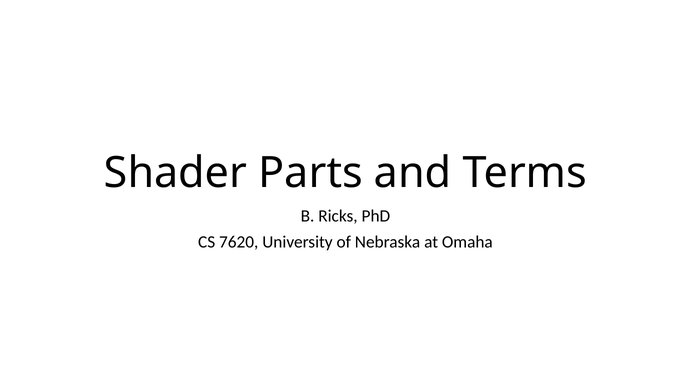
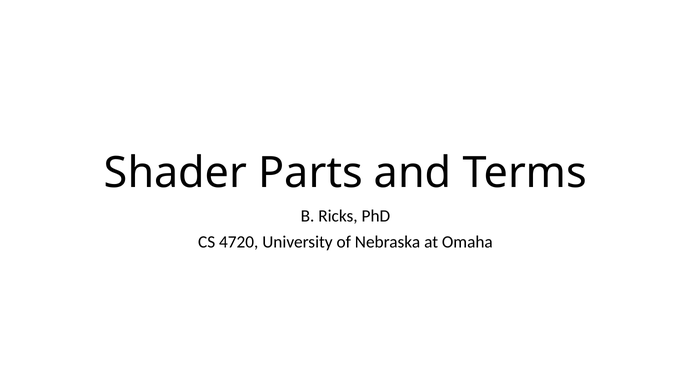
7620: 7620 -> 4720
